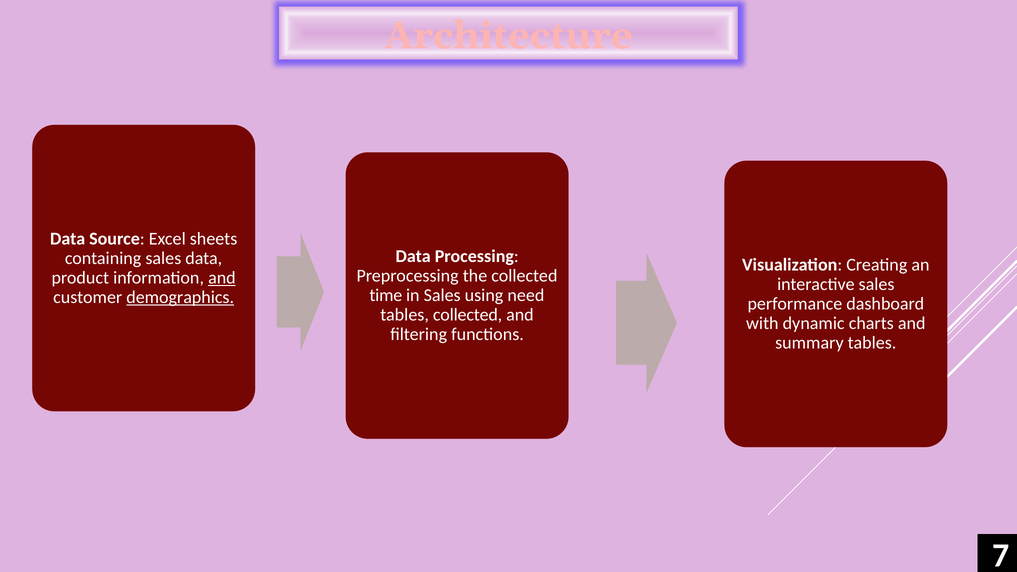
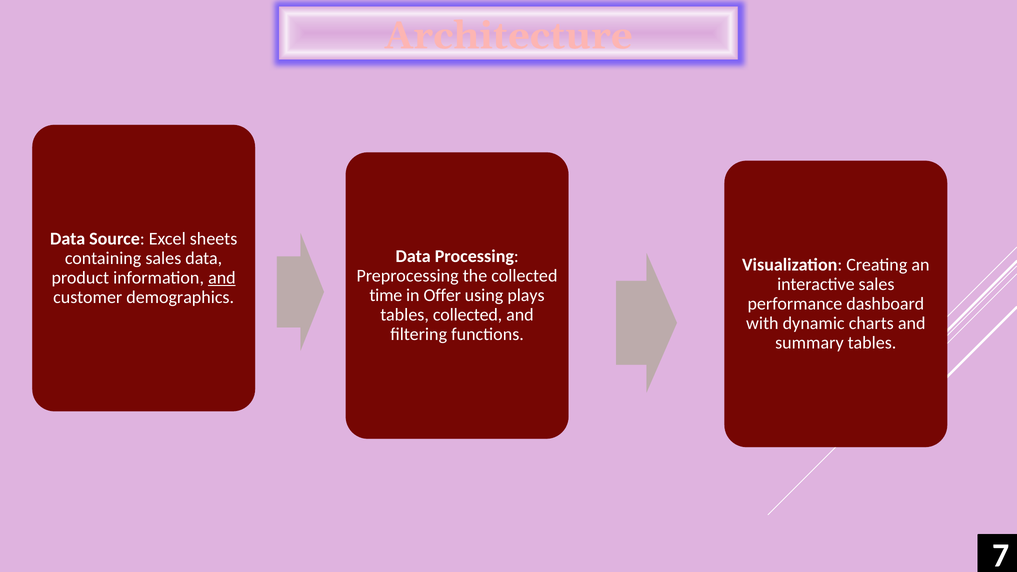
in Sales: Sales -> Offer
need: need -> plays
demographics underline: present -> none
